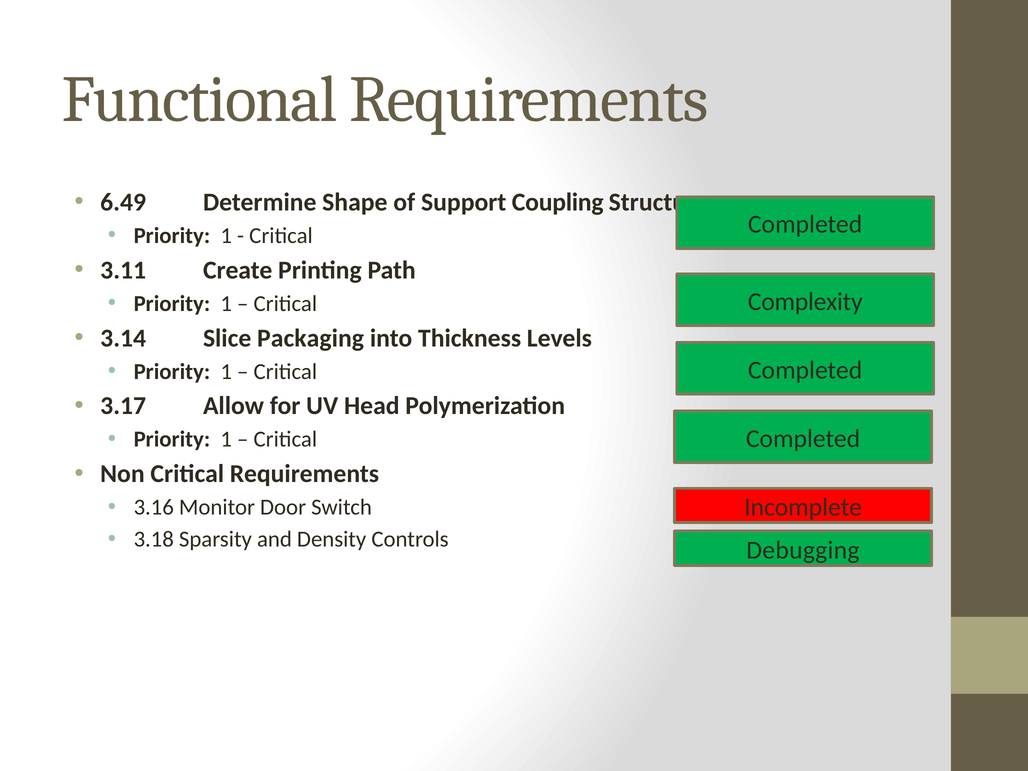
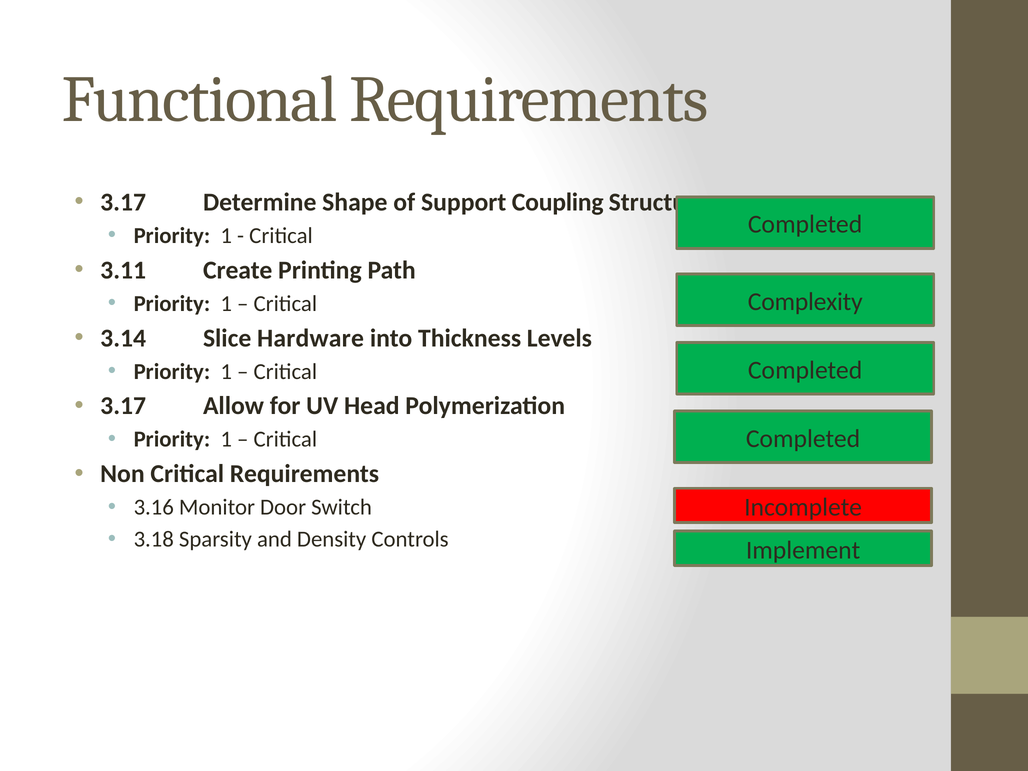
6.49 at (123, 202): 6.49 -> 3.17
Packaging: Packaging -> Hardware
Debugging: Debugging -> Implement
